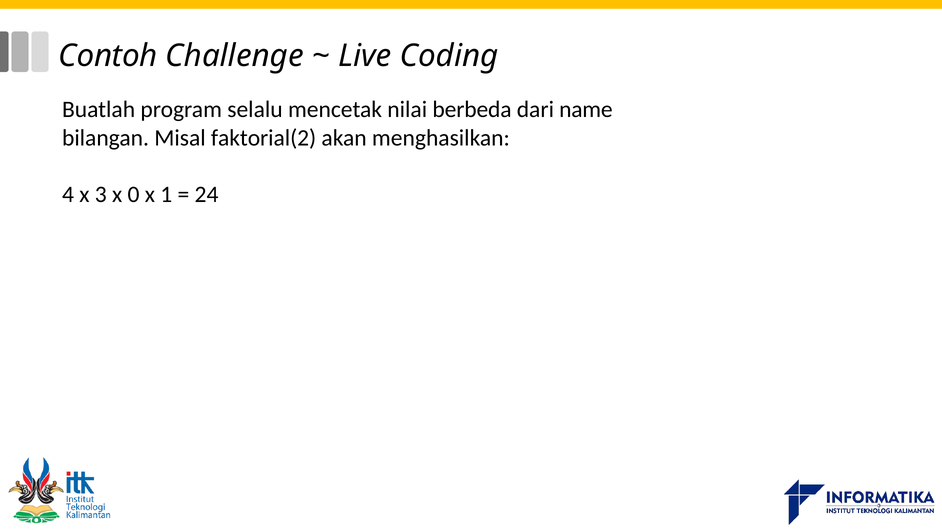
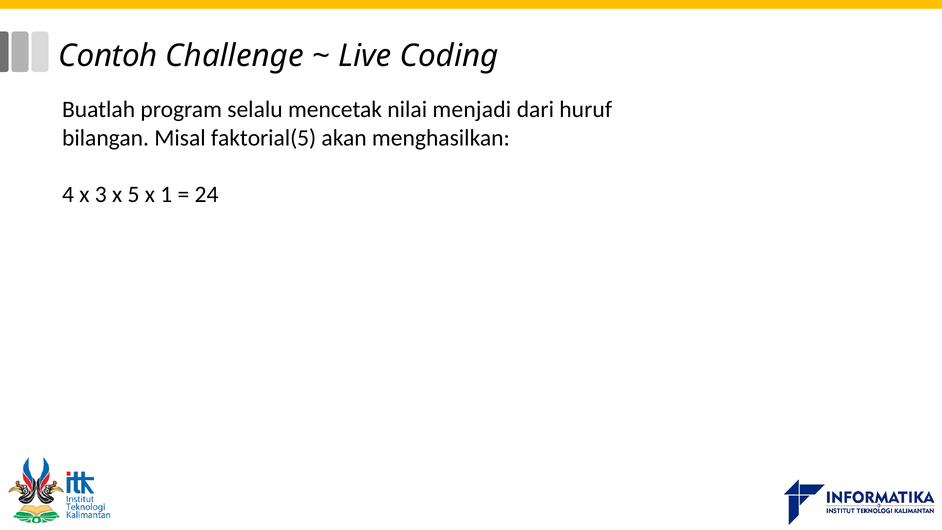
berbeda: berbeda -> menjadi
name: name -> huruf
faktorial(2: faktorial(2 -> faktorial(5
0: 0 -> 5
